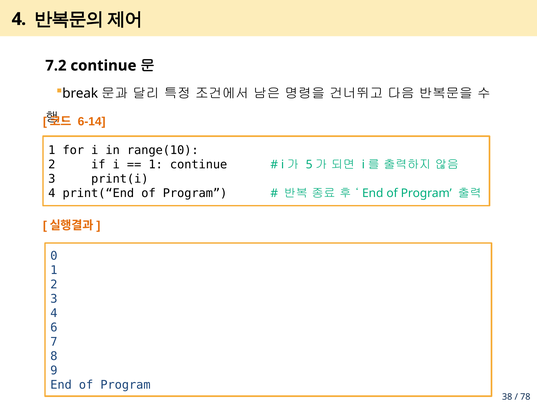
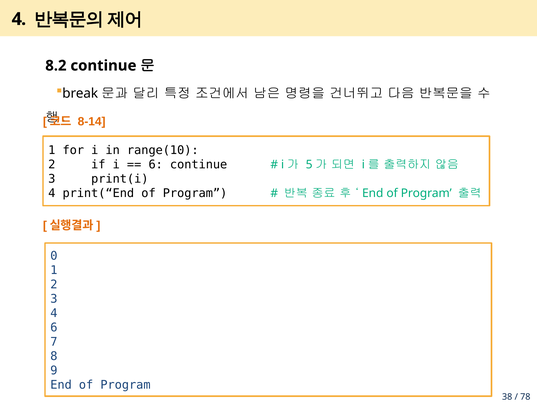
7.2: 7.2 -> 8.2
6-14: 6-14 -> 8-14
1 at (156, 165): 1 -> 6
